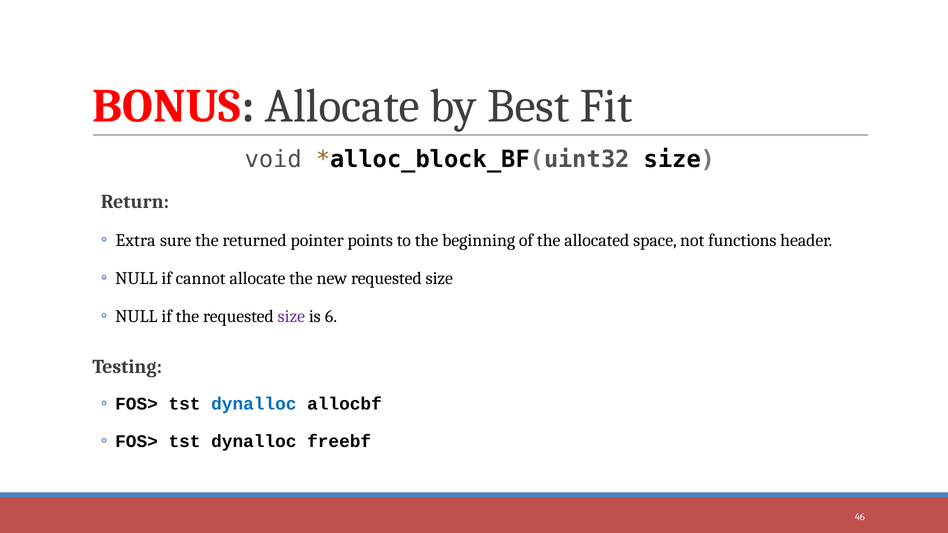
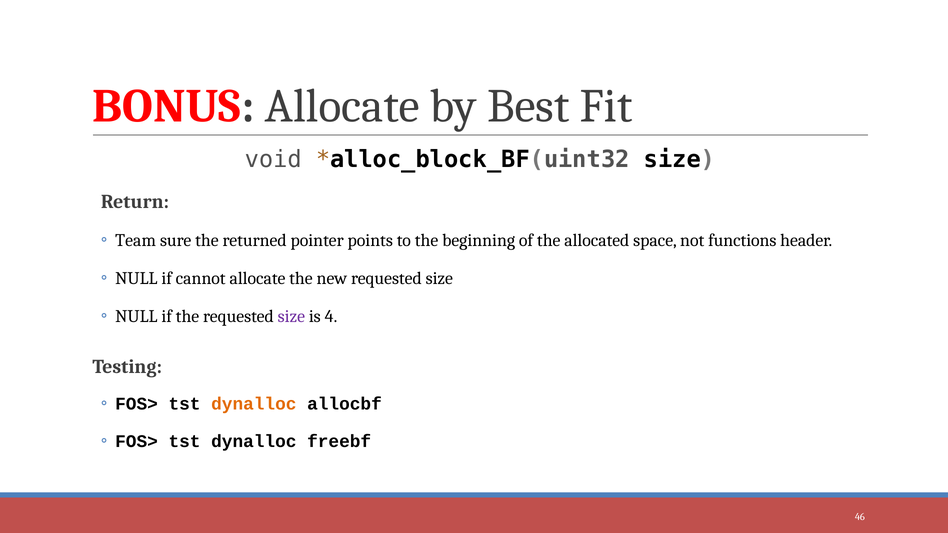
Extra: Extra -> Team
6: 6 -> 4
dynalloc at (254, 404) colour: blue -> orange
